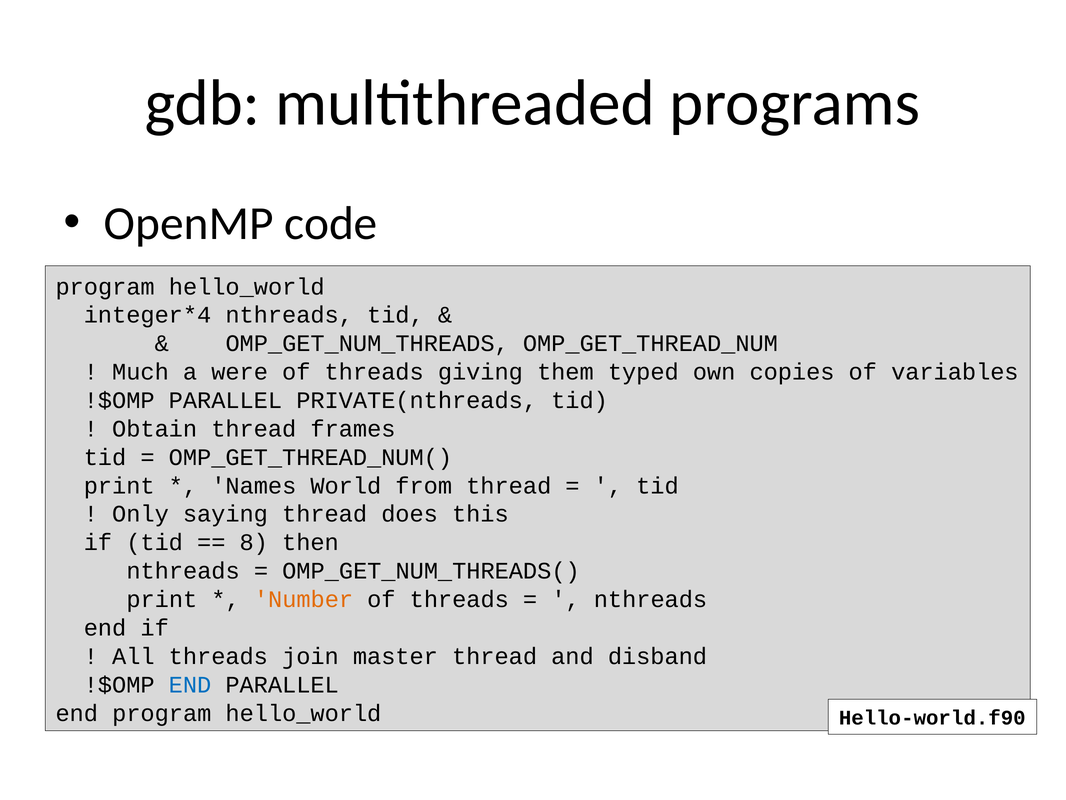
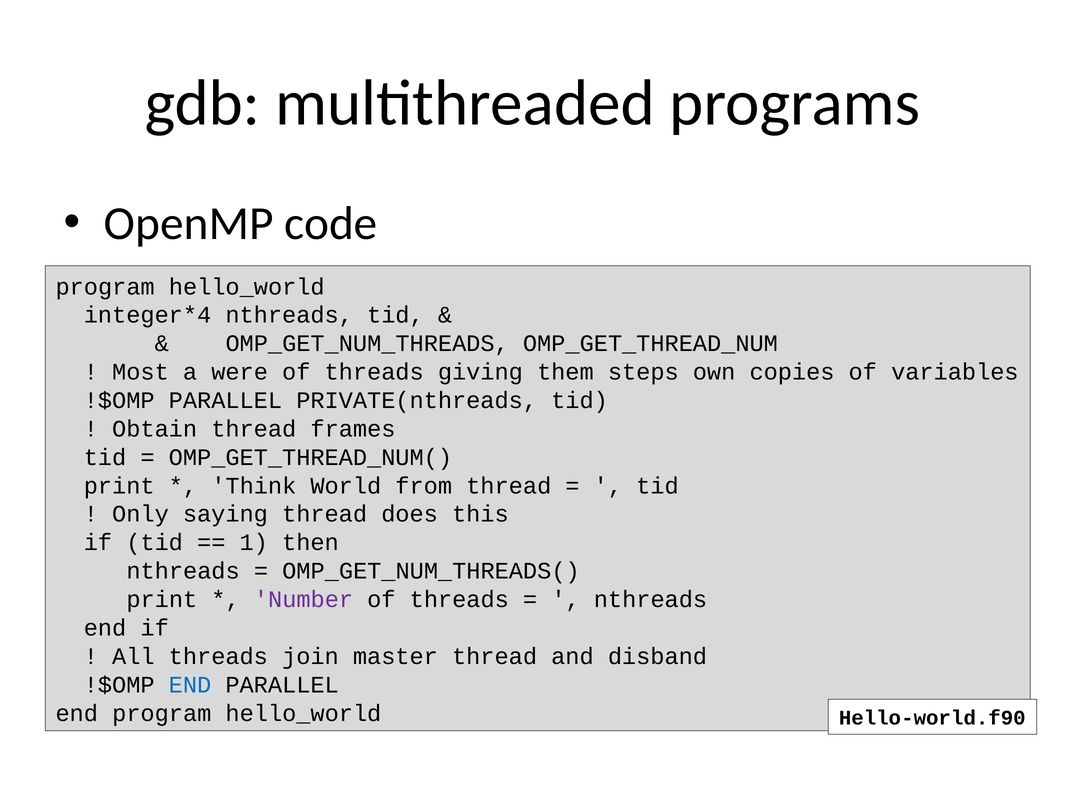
Much: Much -> Most
typed: typed -> steps
Names: Names -> Think
8: 8 -> 1
Number colour: orange -> purple
